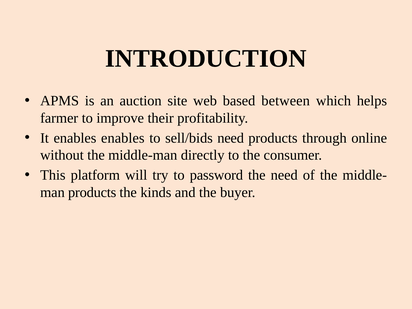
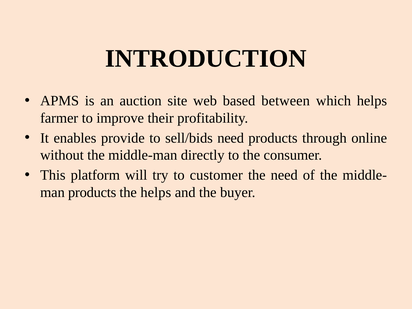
enables enables: enables -> provide
password: password -> customer
the kinds: kinds -> helps
